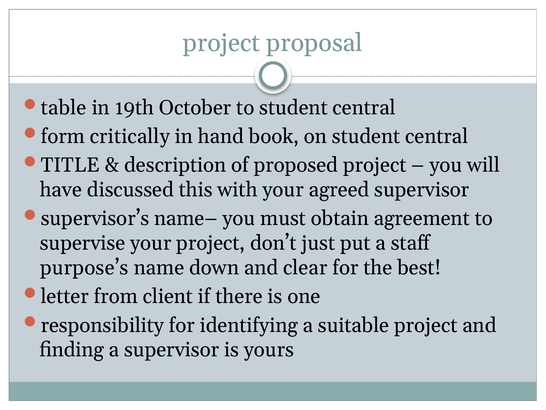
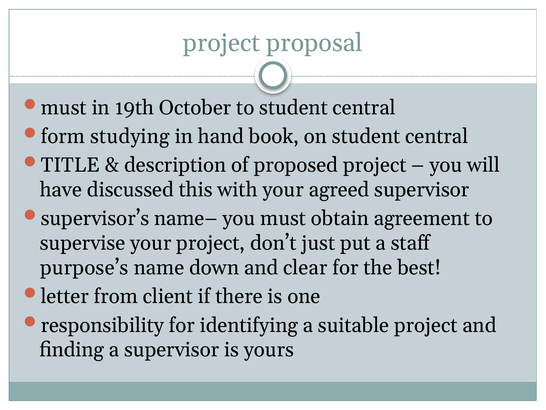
table at (64, 108): table -> must
critically: critically -> studying
